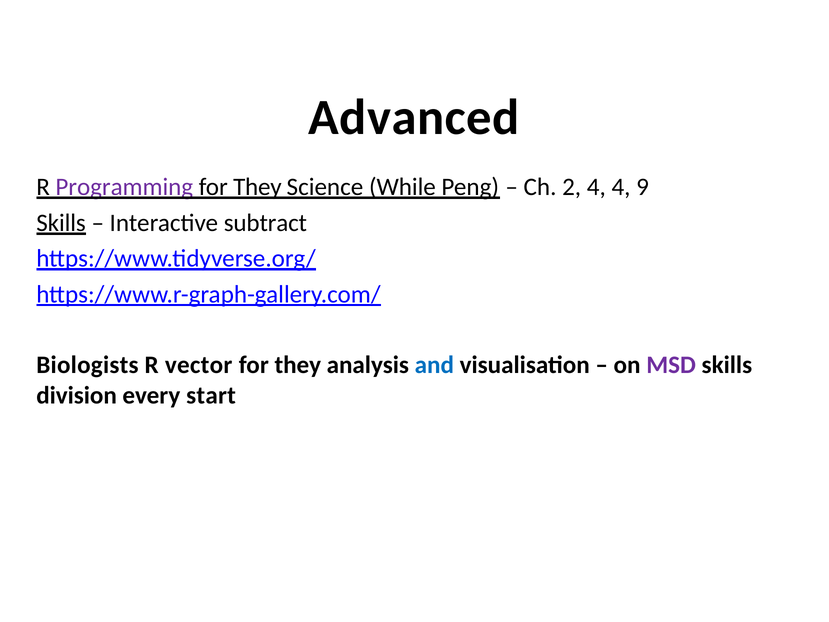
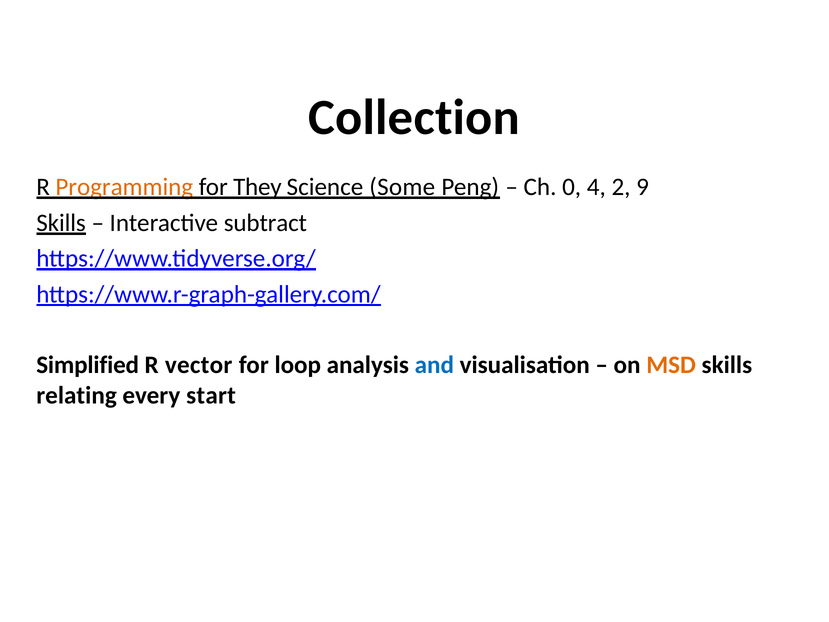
Advanced: Advanced -> Collection
Programming colour: purple -> orange
While: While -> Some
2: 2 -> 0
4 4: 4 -> 2
Biologists: Biologists -> Simplified
they at (298, 365): they -> loop
MSD colour: purple -> orange
division: division -> relating
